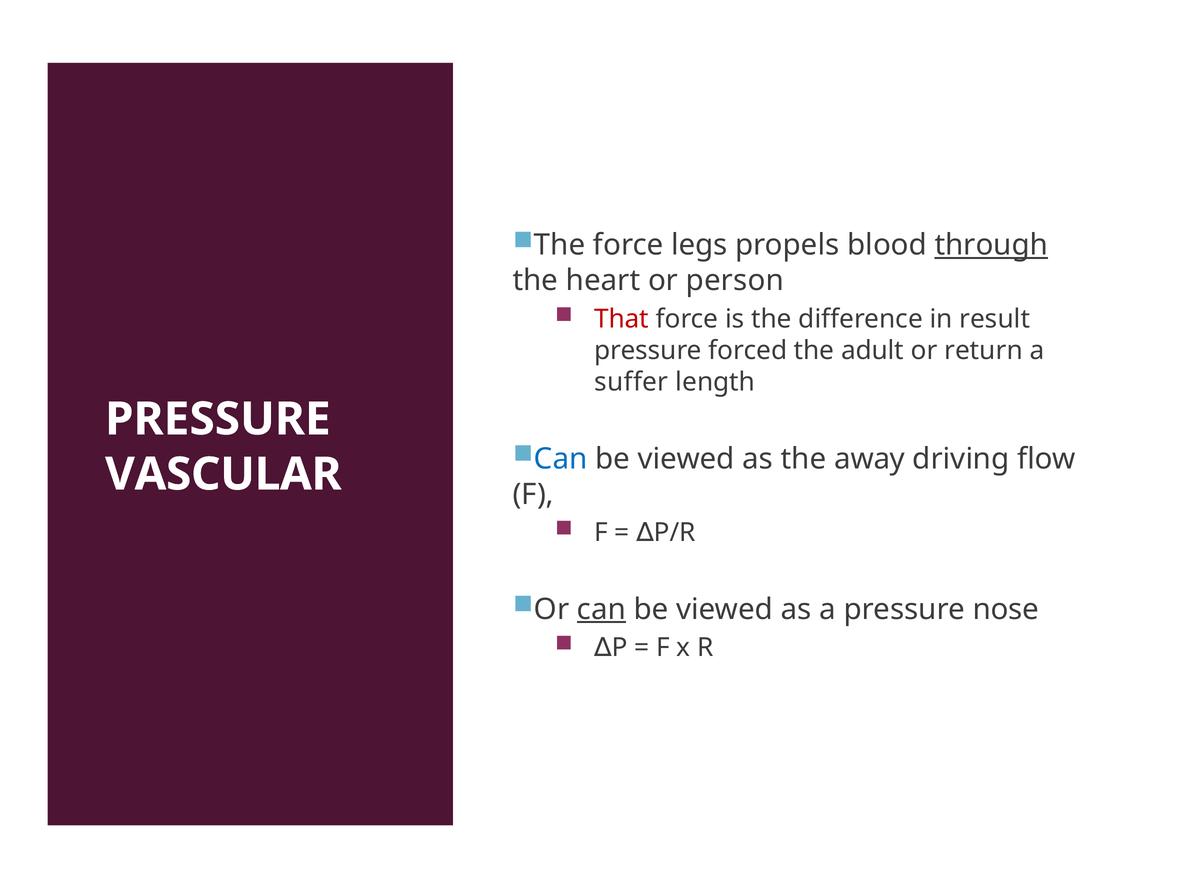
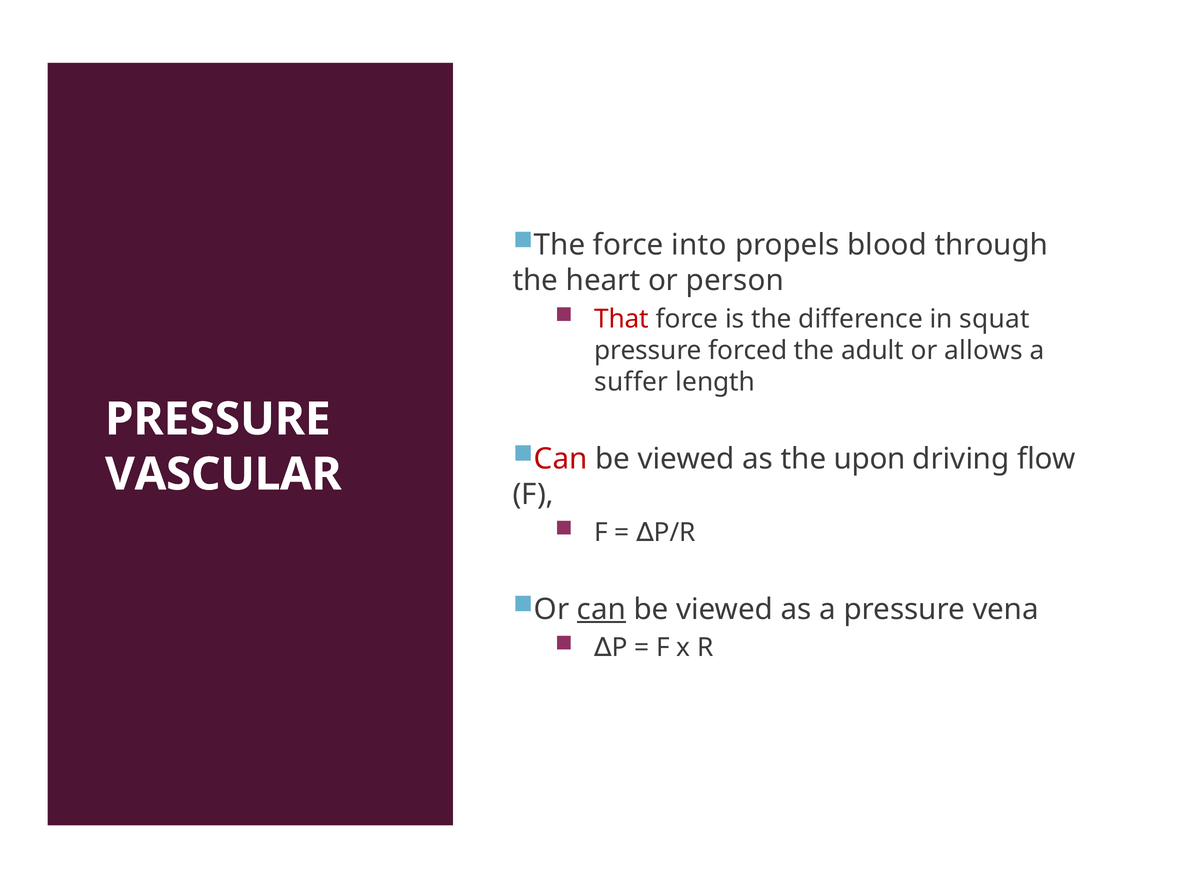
legs: legs -> into
through underline: present -> none
result: result -> squat
return: return -> allows
Can at (561, 459) colour: blue -> red
away: away -> upon
nose: nose -> vena
